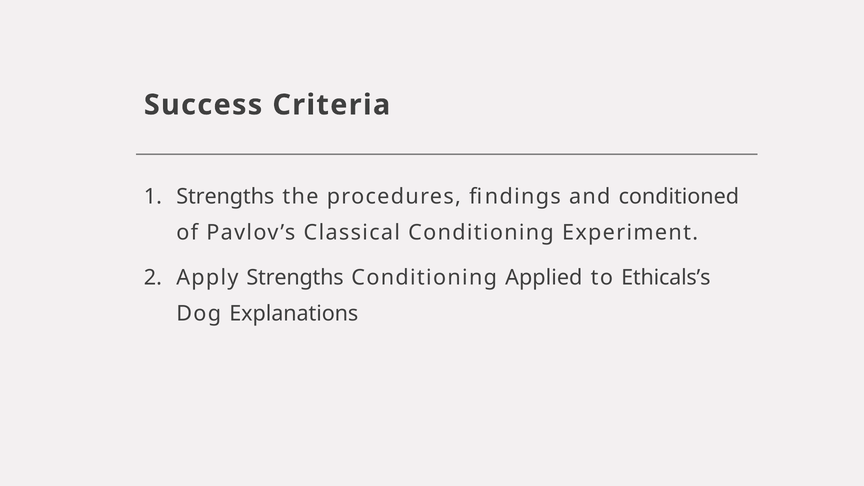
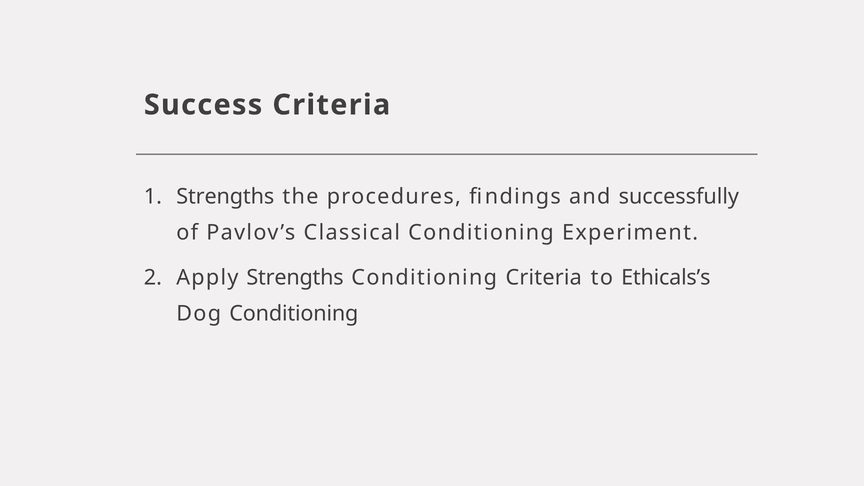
conditioned: conditioned -> successfully
Conditioning Applied: Applied -> Criteria
Dog Explanations: Explanations -> Conditioning
